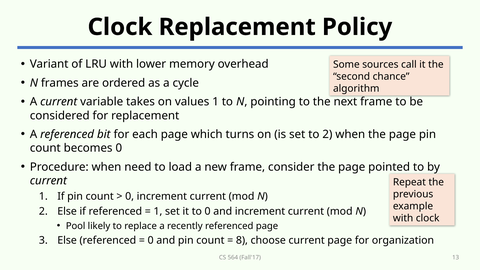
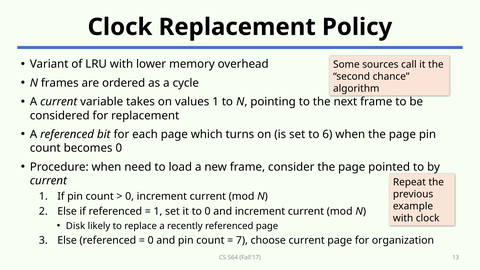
to 2: 2 -> 6
Pool: Pool -> Disk
8: 8 -> 7
